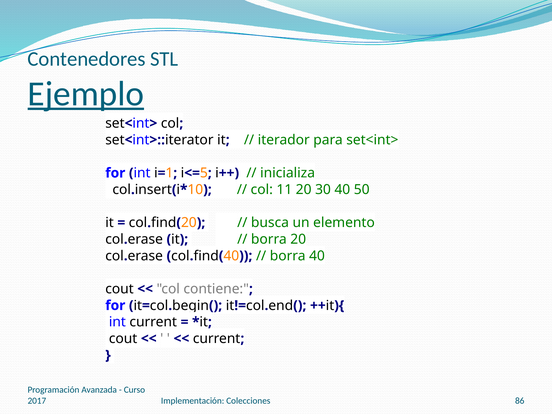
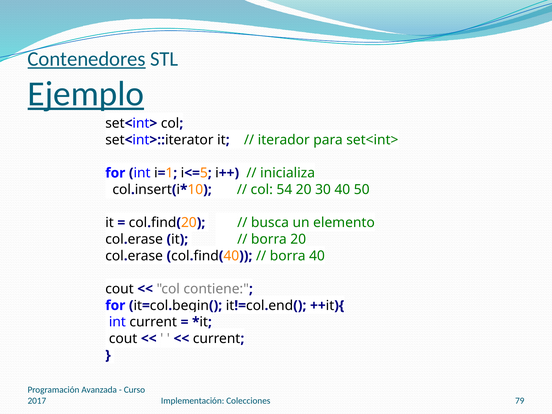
Contenedores underline: none -> present
11: 11 -> 54
86: 86 -> 79
